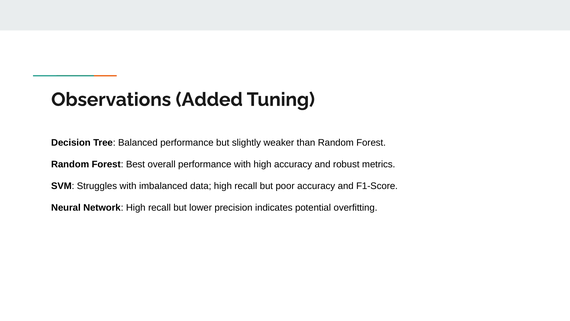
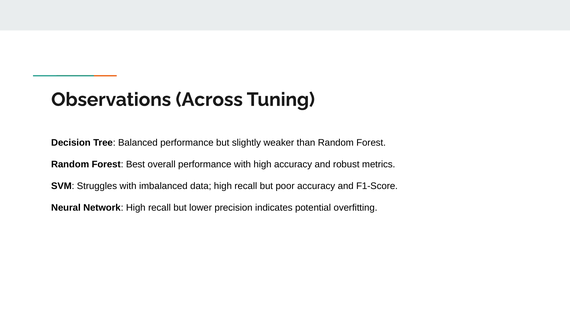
Added: Added -> Across
